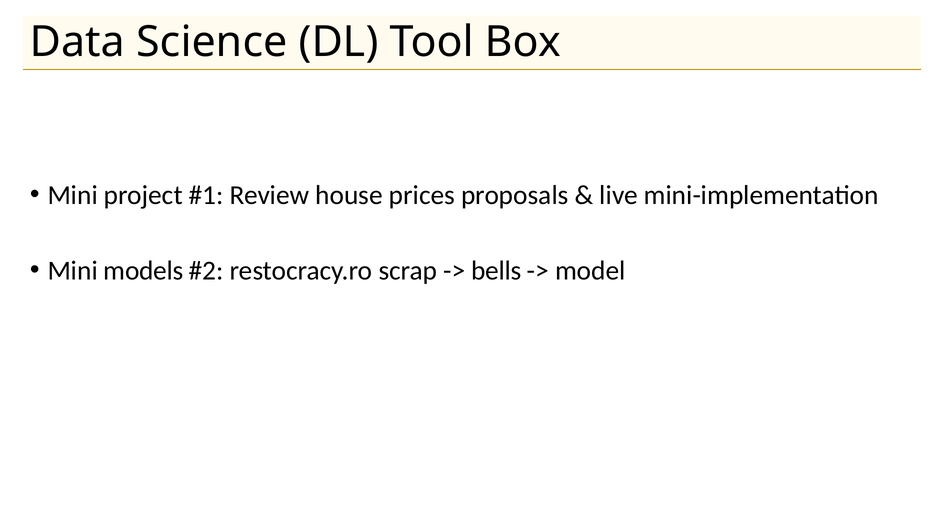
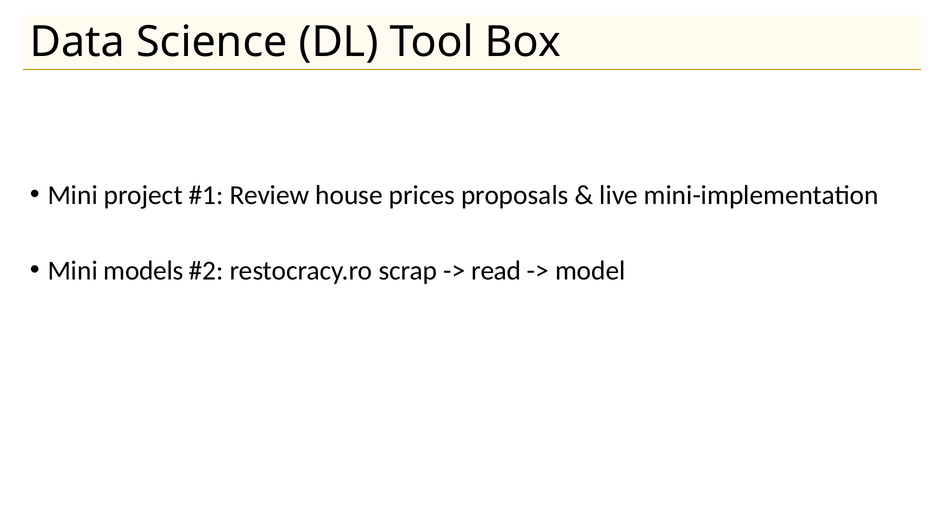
bells: bells -> read
